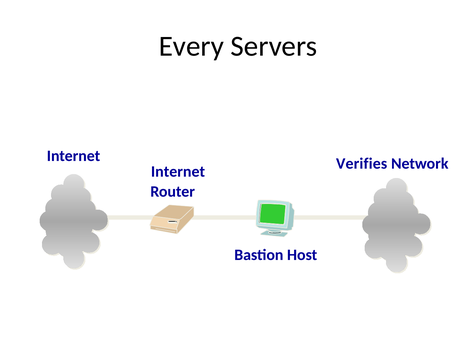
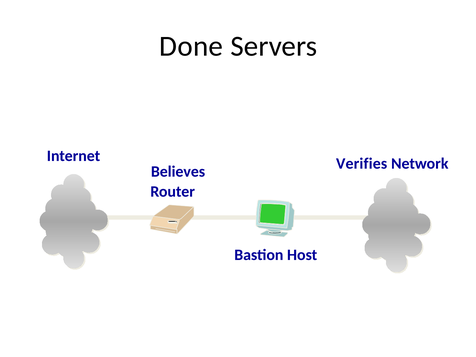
Every: Every -> Done
Internet at (178, 172): Internet -> Believes
